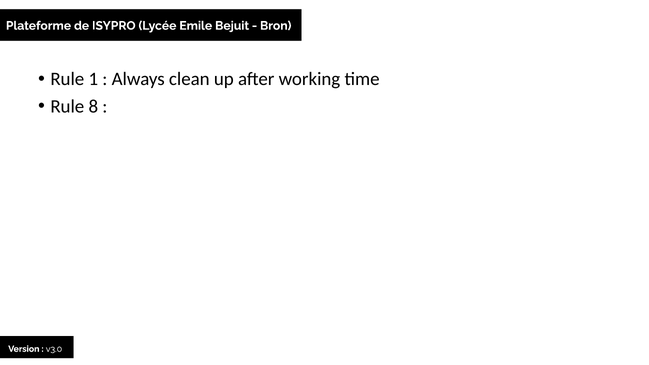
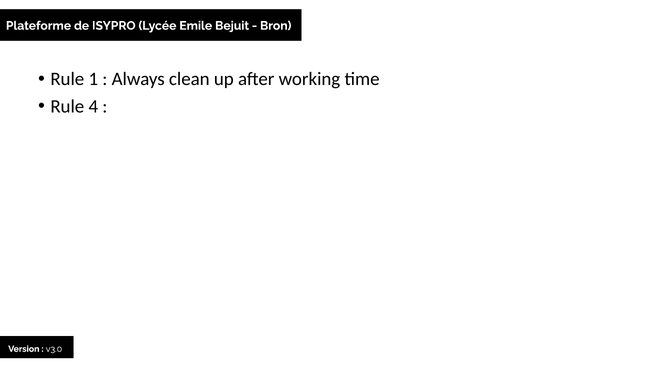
8: 8 -> 4
